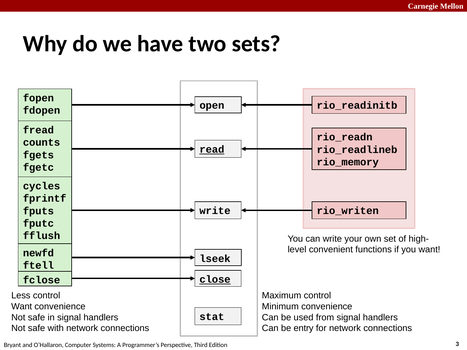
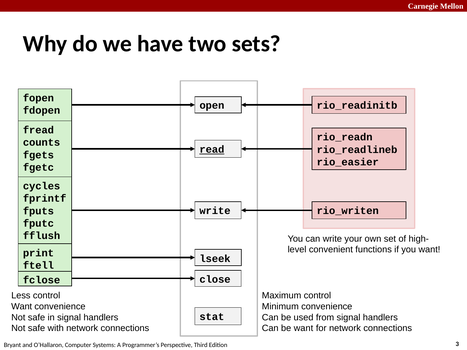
rio_memory: rio_memory -> rio_easier
newfd: newfd -> print
close underline: present -> none
be entry: entry -> want
